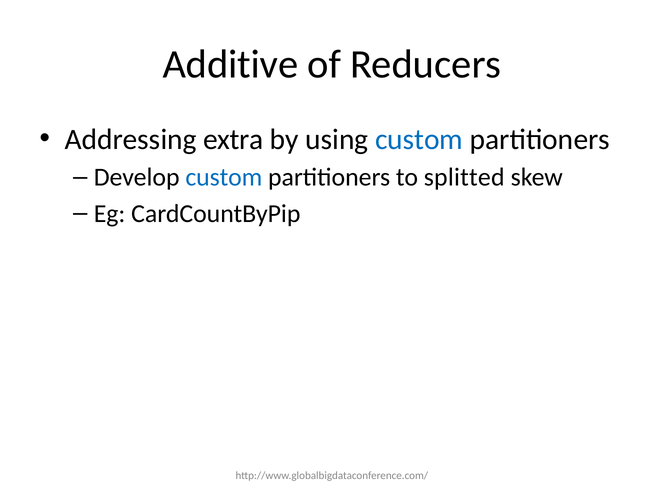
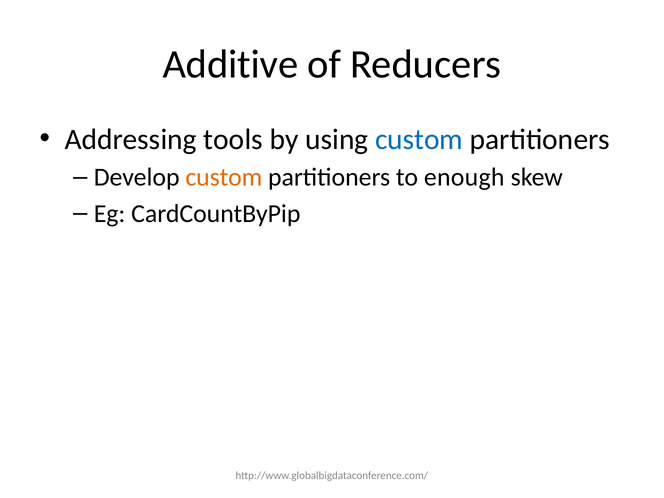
extra: extra -> tools
custom at (224, 177) colour: blue -> orange
splitted: splitted -> enough
